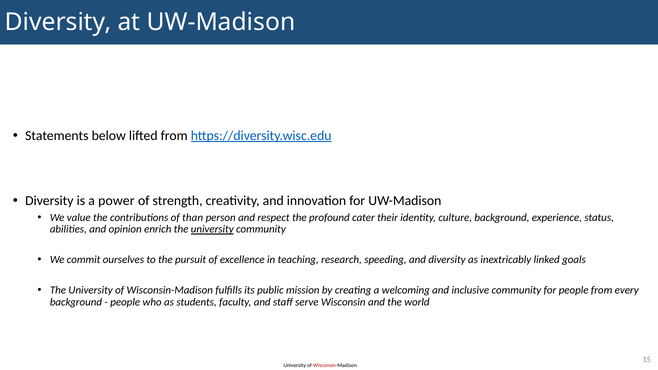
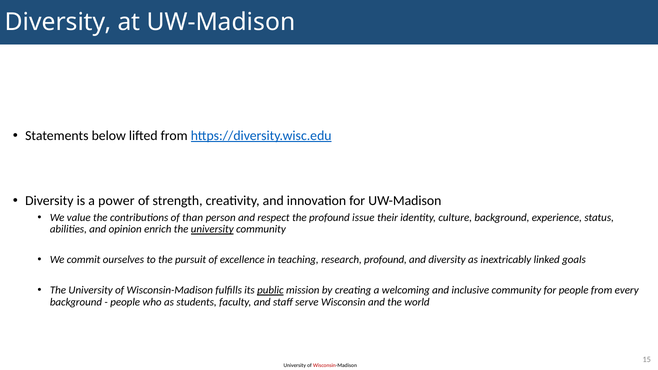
cater: cater -> issue
research speeding: speeding -> profound
public underline: none -> present
